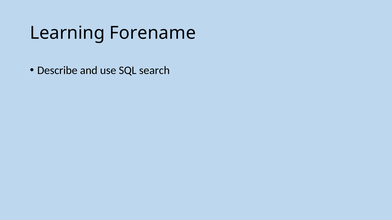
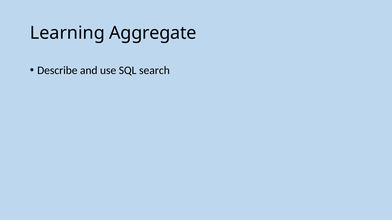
Forename: Forename -> Aggregate
